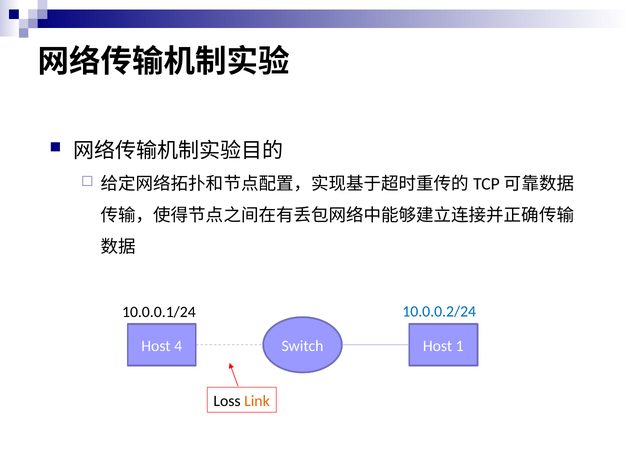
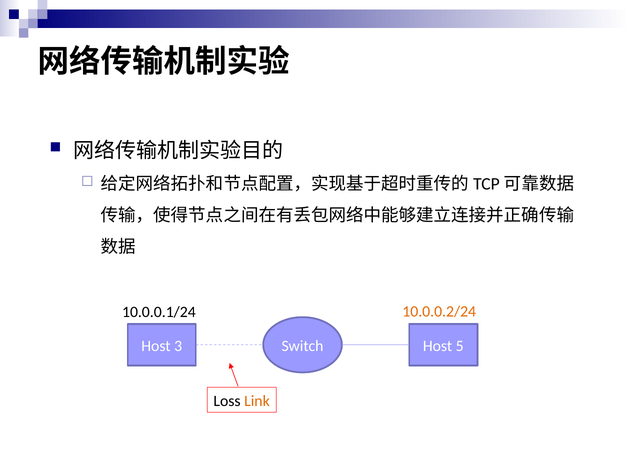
10.0.0.2/24 colour: blue -> orange
4: 4 -> 3
1: 1 -> 5
